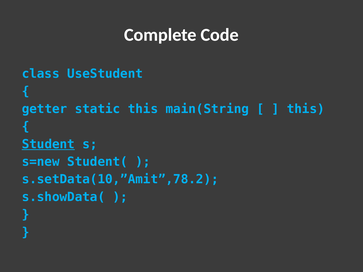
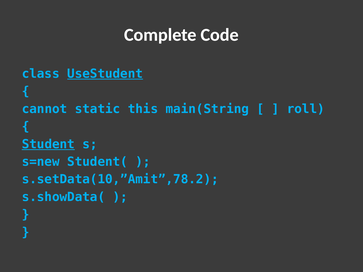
UseStudent underline: none -> present
getter: getter -> cannot
this at (306, 109): this -> roll
